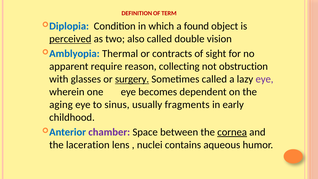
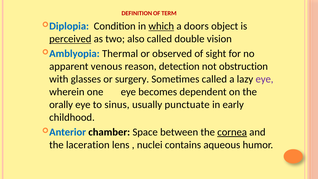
which underline: none -> present
found: found -> doors
contracts: contracts -> observed
require: require -> venous
collecting: collecting -> detection
surgery underline: present -> none
aging: aging -> orally
fragments: fragments -> punctuate
chamber colour: purple -> black
